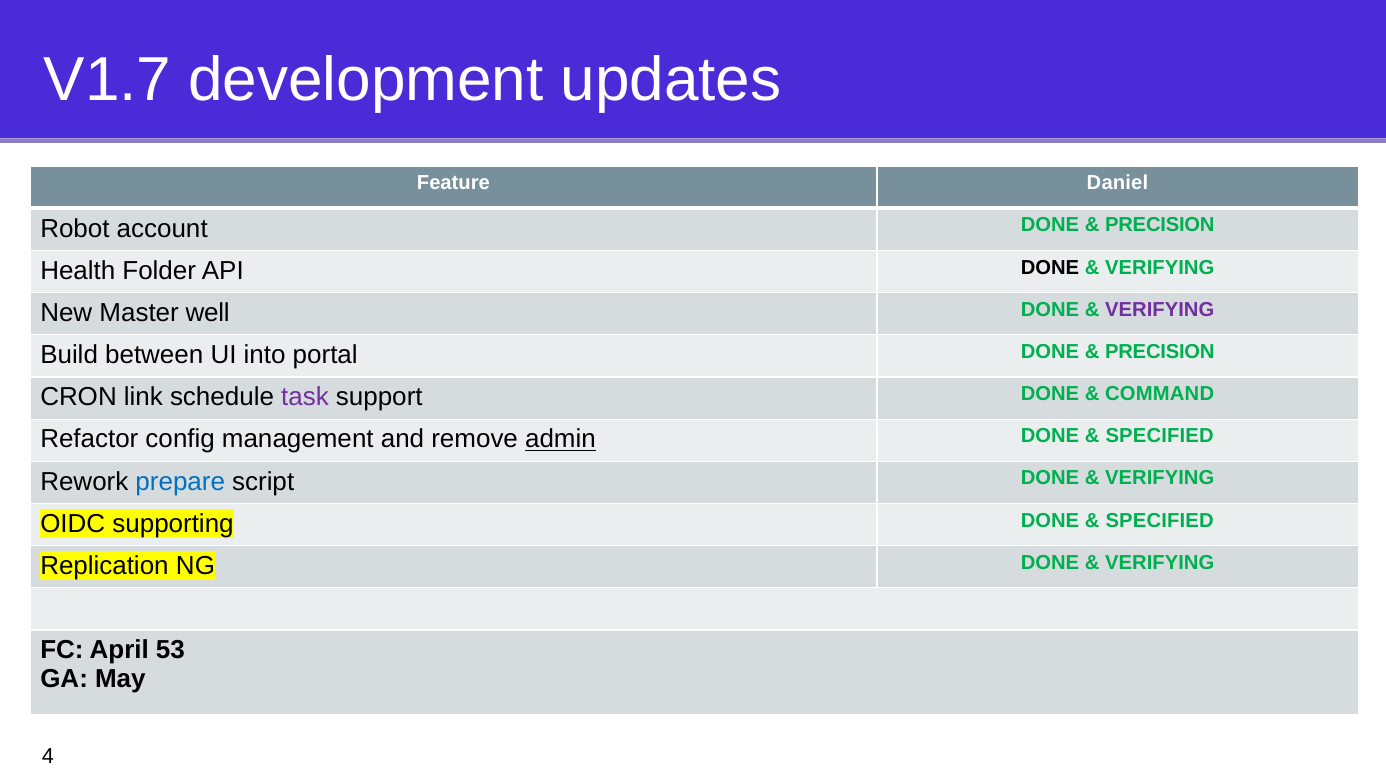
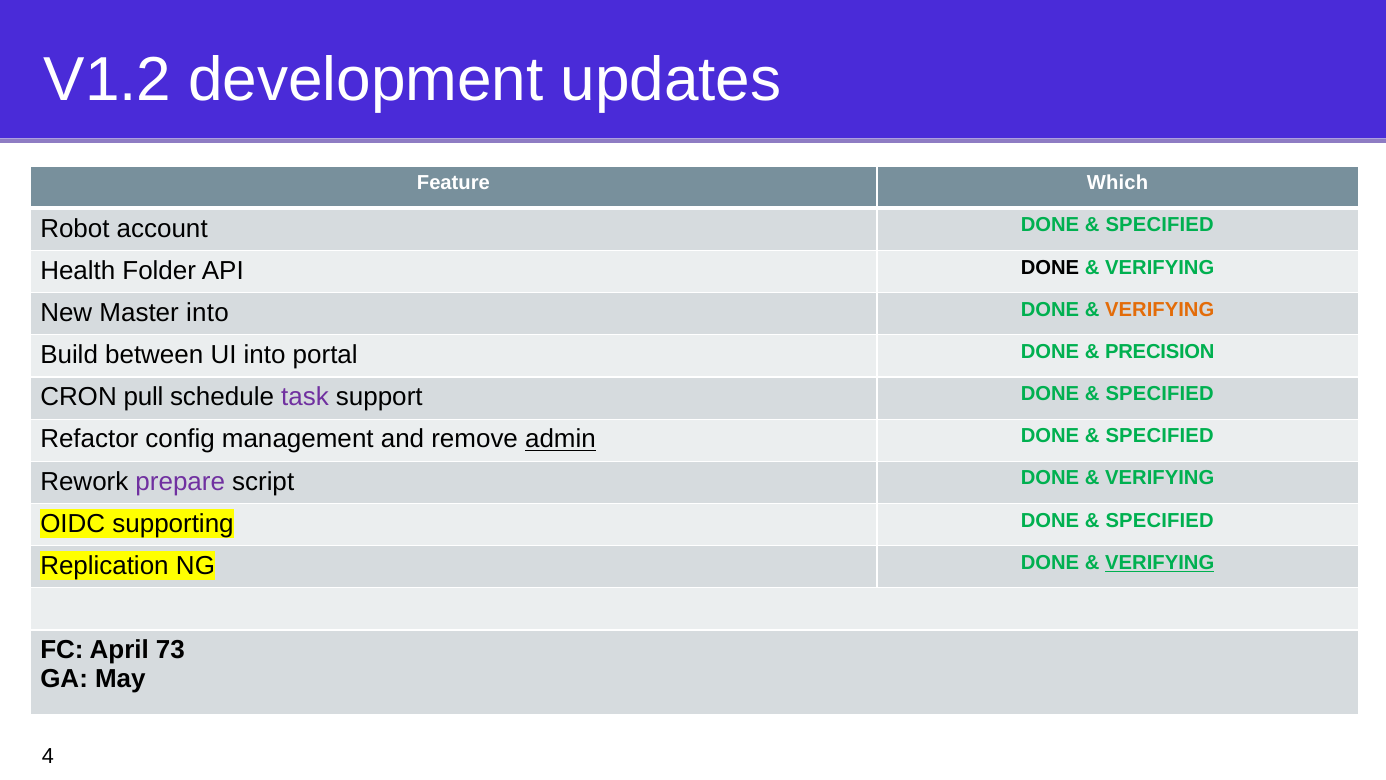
V1.7: V1.7 -> V1.2
Daniel: Daniel -> Which
PRECISION at (1160, 225): PRECISION -> SPECIFIED
Master well: well -> into
VERIFYING at (1160, 309) colour: purple -> orange
link: link -> pull
COMMAND at (1160, 394): COMMAND -> SPECIFIED
prepare colour: blue -> purple
VERIFYING at (1160, 562) underline: none -> present
53: 53 -> 73
